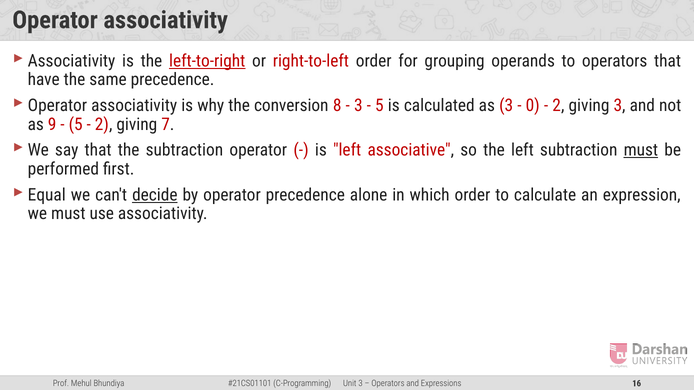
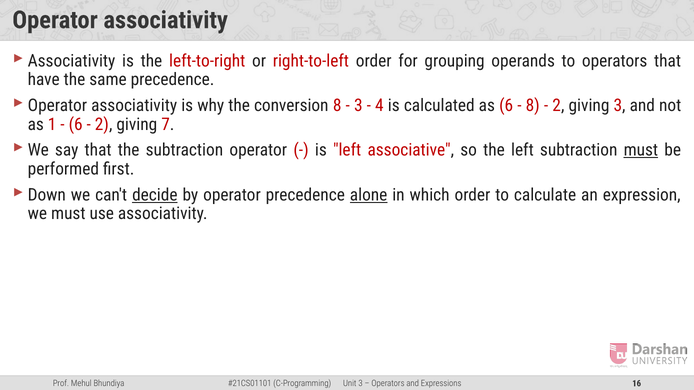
left-to-right underline: present -> none
5 at (379, 106): 5 -> 4
as 3: 3 -> 6
0 at (533, 106): 0 -> 8
9: 9 -> 1
5 at (76, 124): 5 -> 6
Equal: Equal -> Down
alone underline: none -> present
